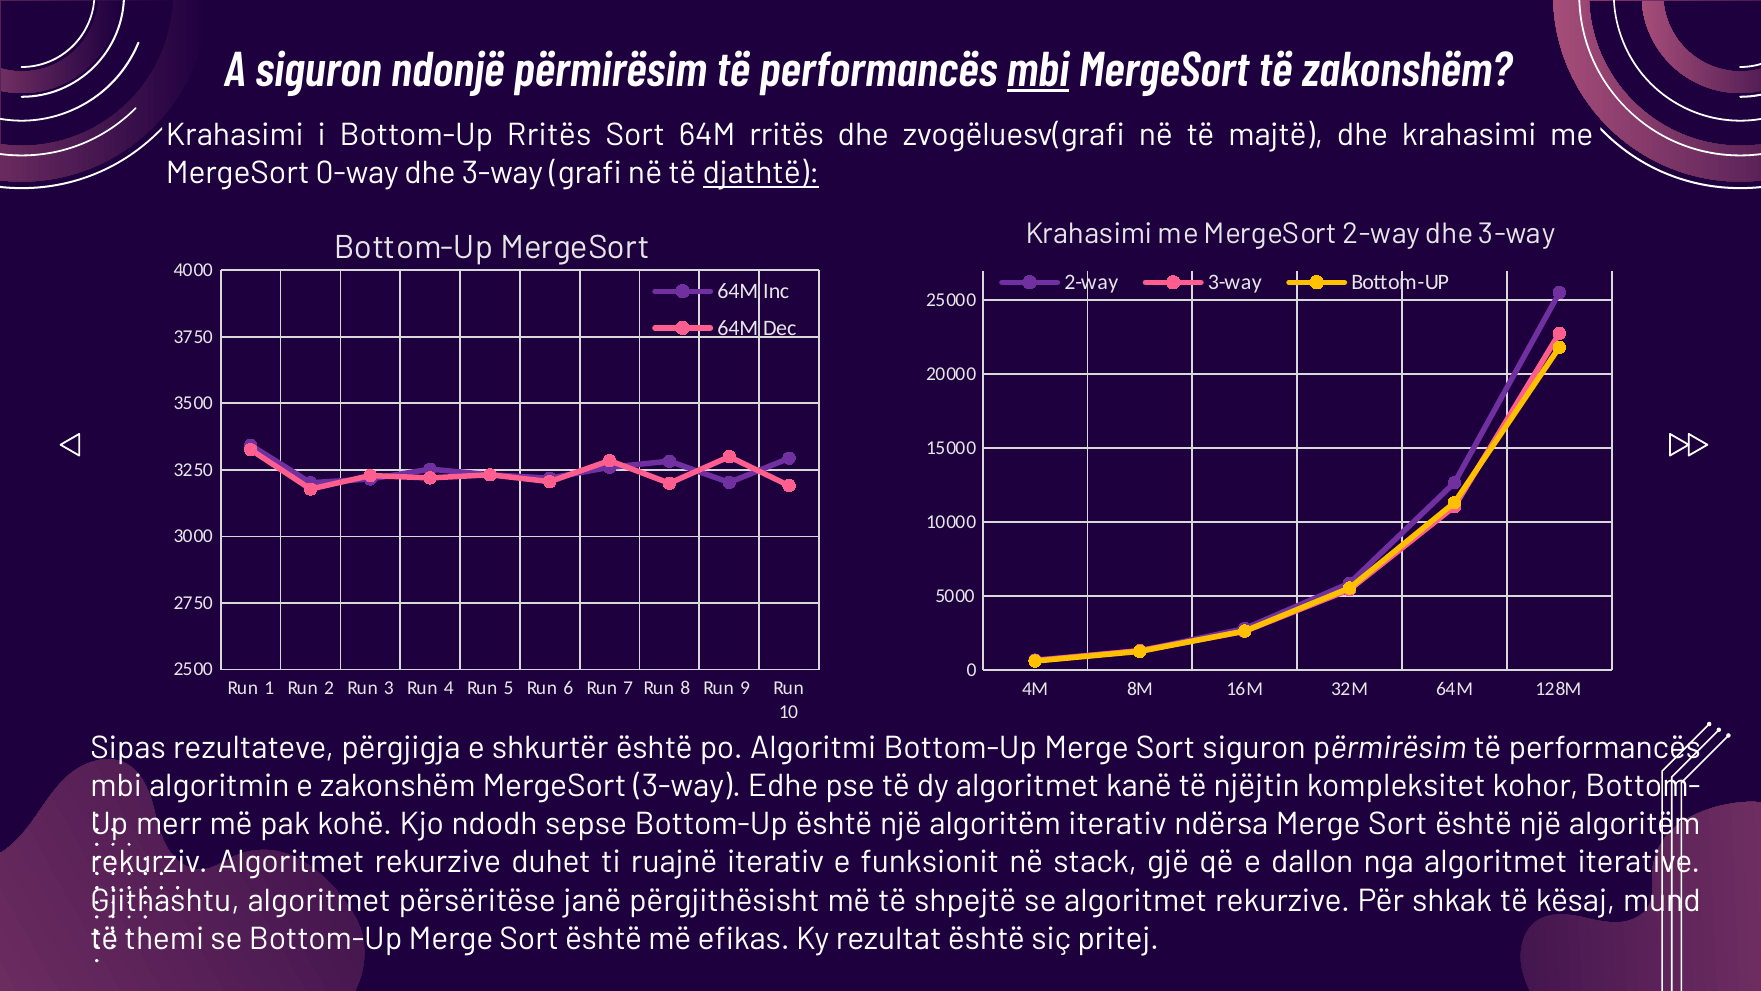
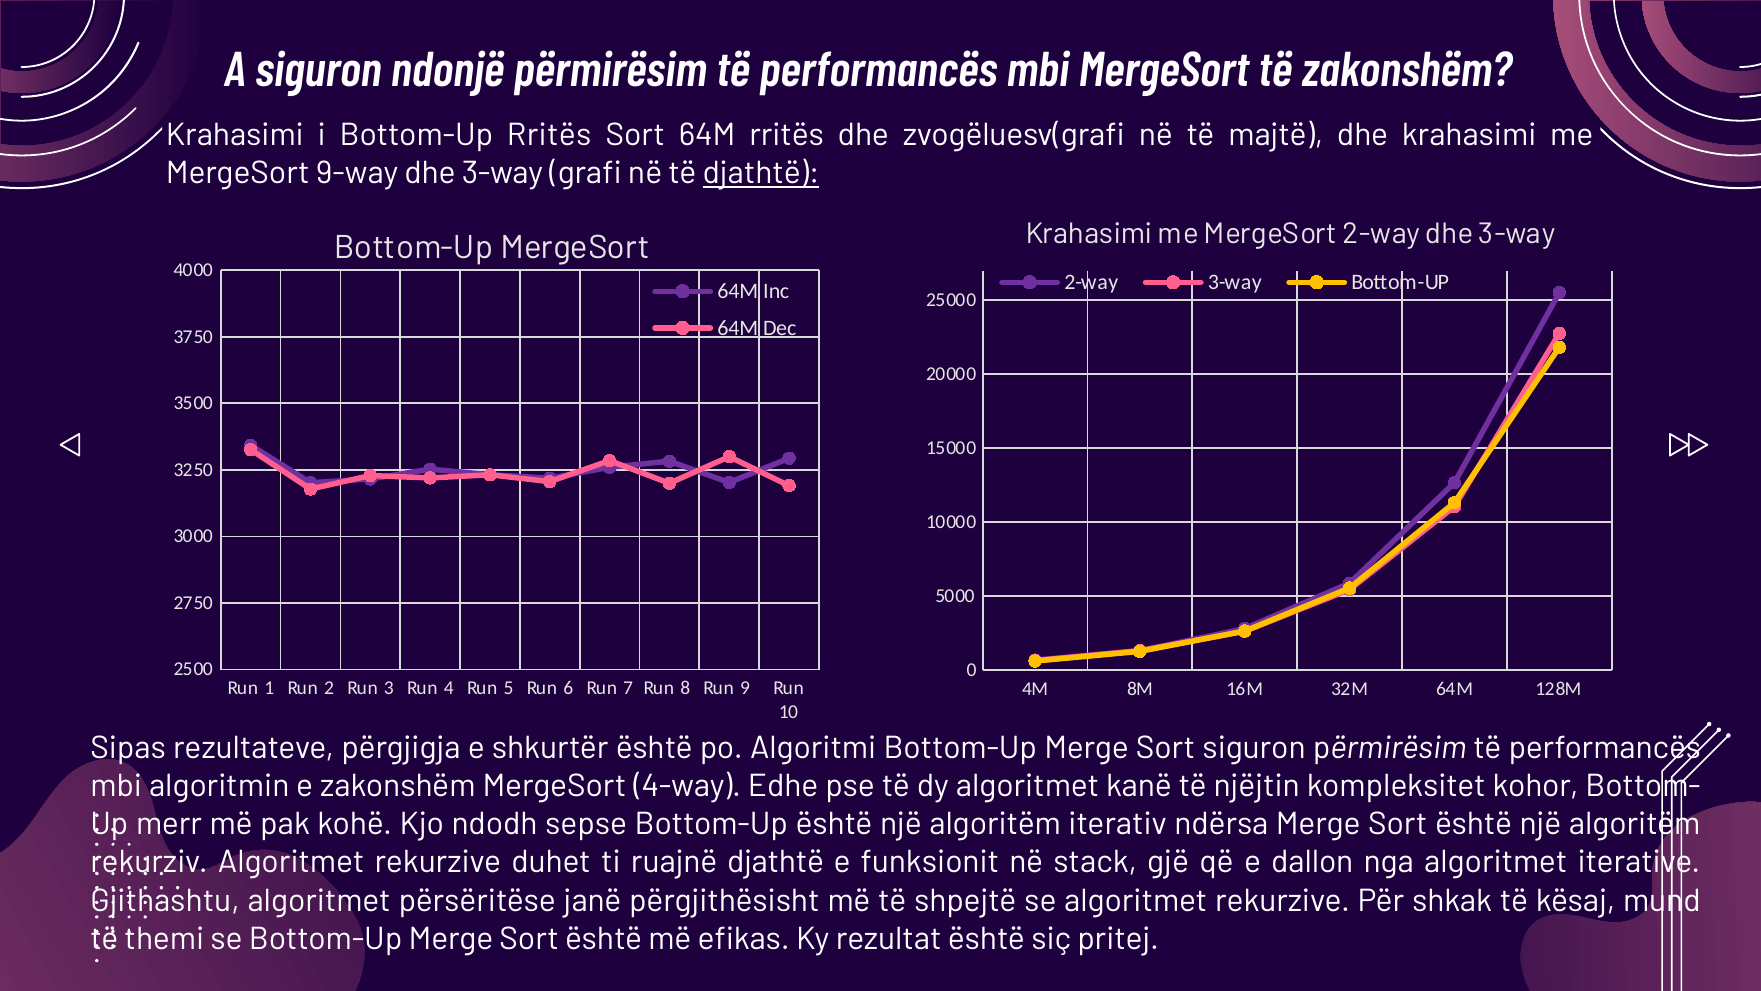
mbi at (1038, 70) underline: present -> none
0-way: 0-way -> 9-way
MergeSort 3-way: 3-way -> 4-way
ruajnë iterativ: iterativ -> djathtë
